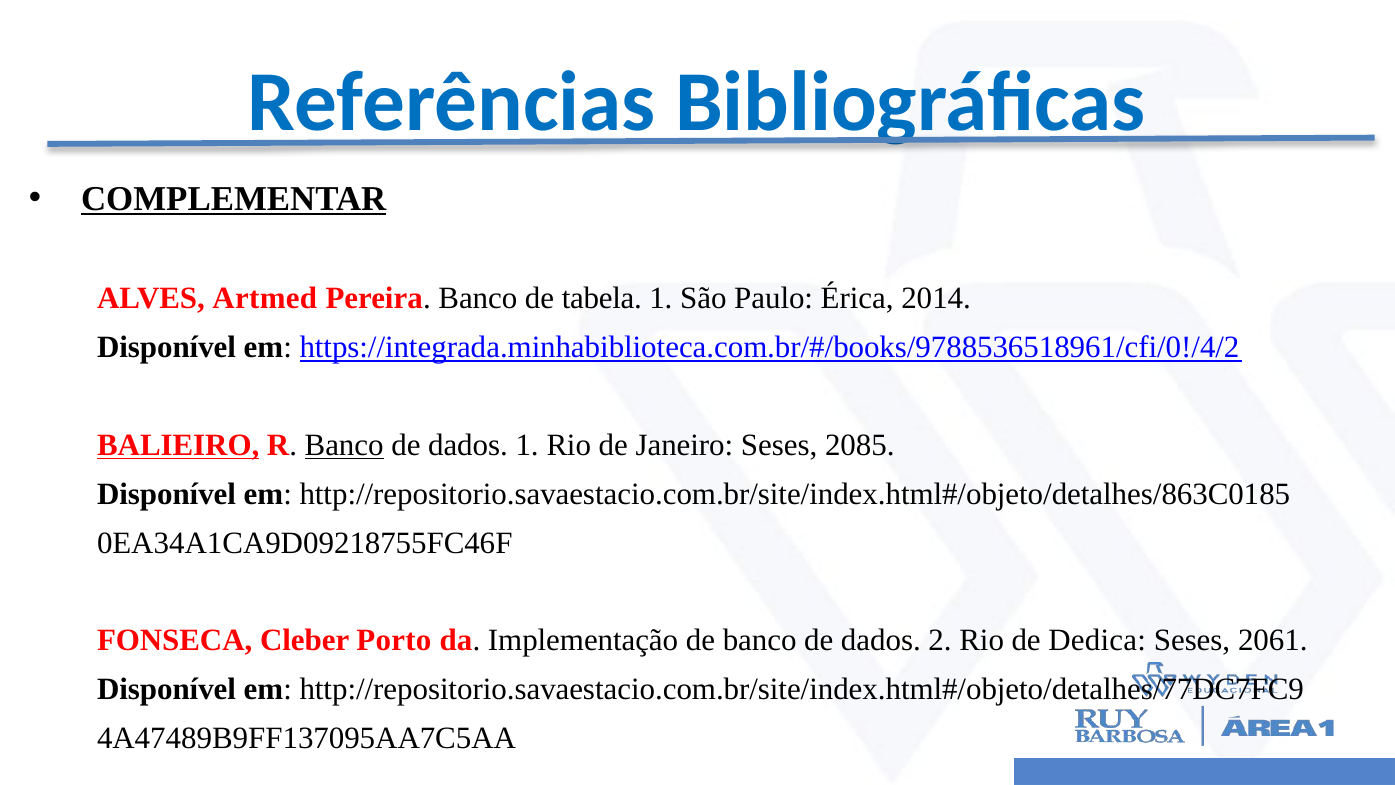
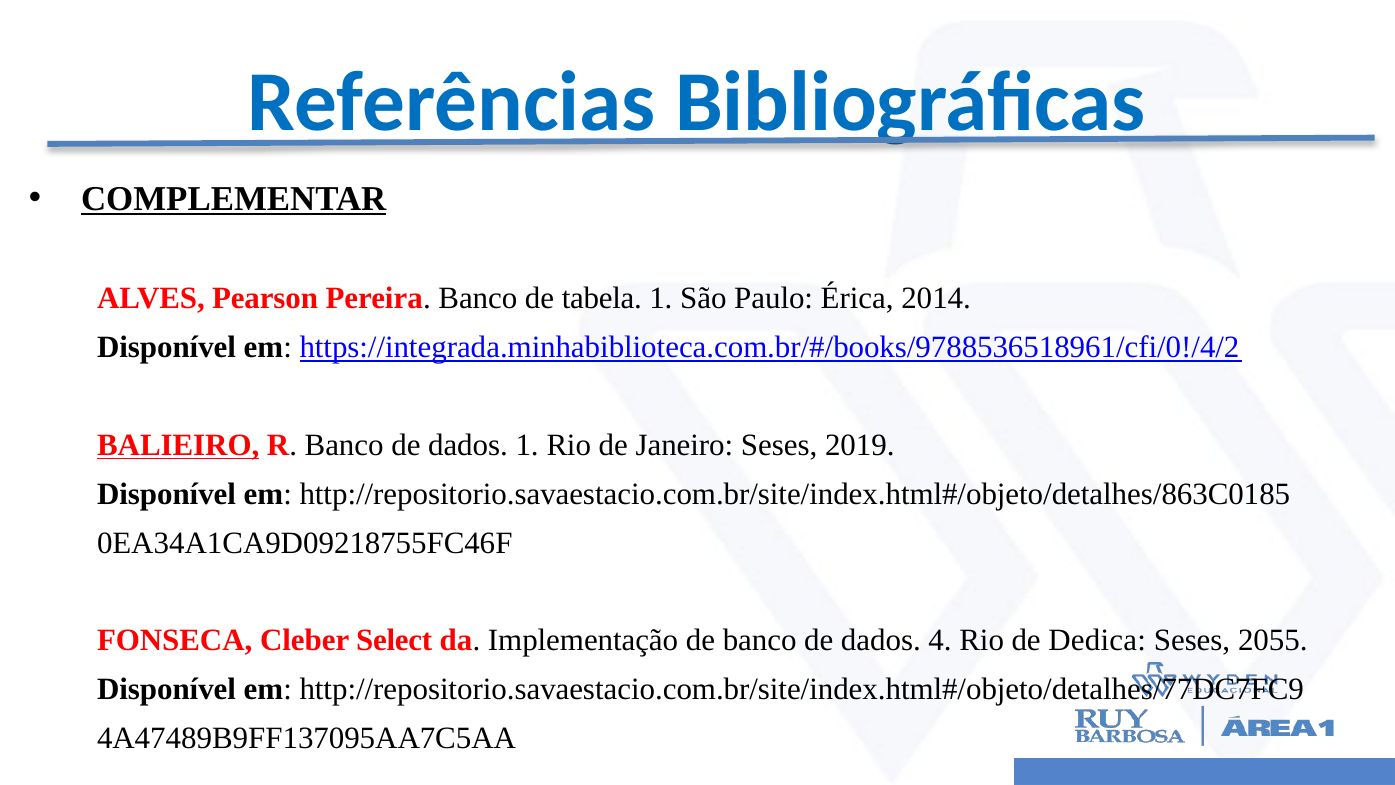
Artmed: Artmed -> Pearson
Banco at (344, 445) underline: present -> none
2085: 2085 -> 2019
Porto: Porto -> Select
2: 2 -> 4
2061: 2061 -> 2055
